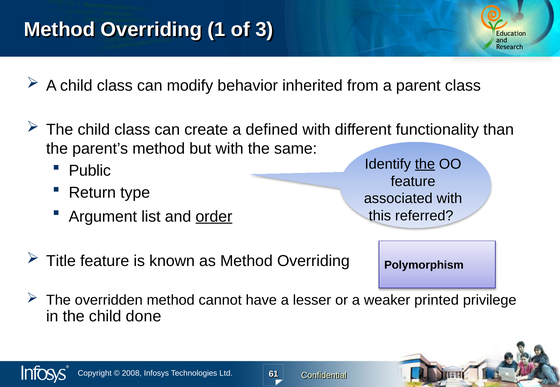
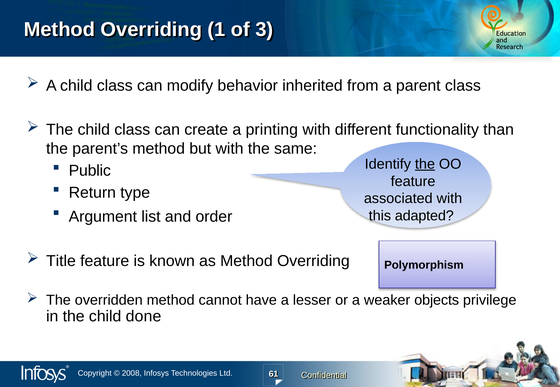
defined: defined -> printing
order underline: present -> none
referred: referred -> adapted
printed: printed -> objects
